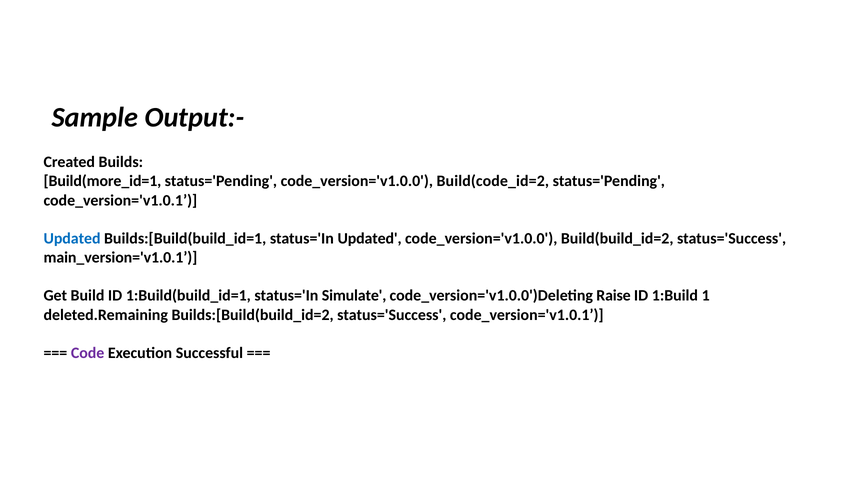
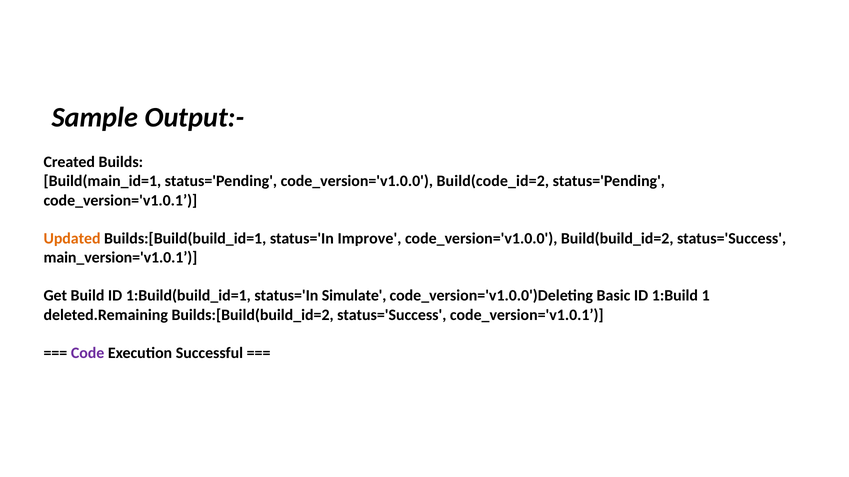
Build(more_id=1: Build(more_id=1 -> Build(main_id=1
Updated at (72, 239) colour: blue -> orange
status='In Updated: Updated -> Improve
Raise: Raise -> Basic
